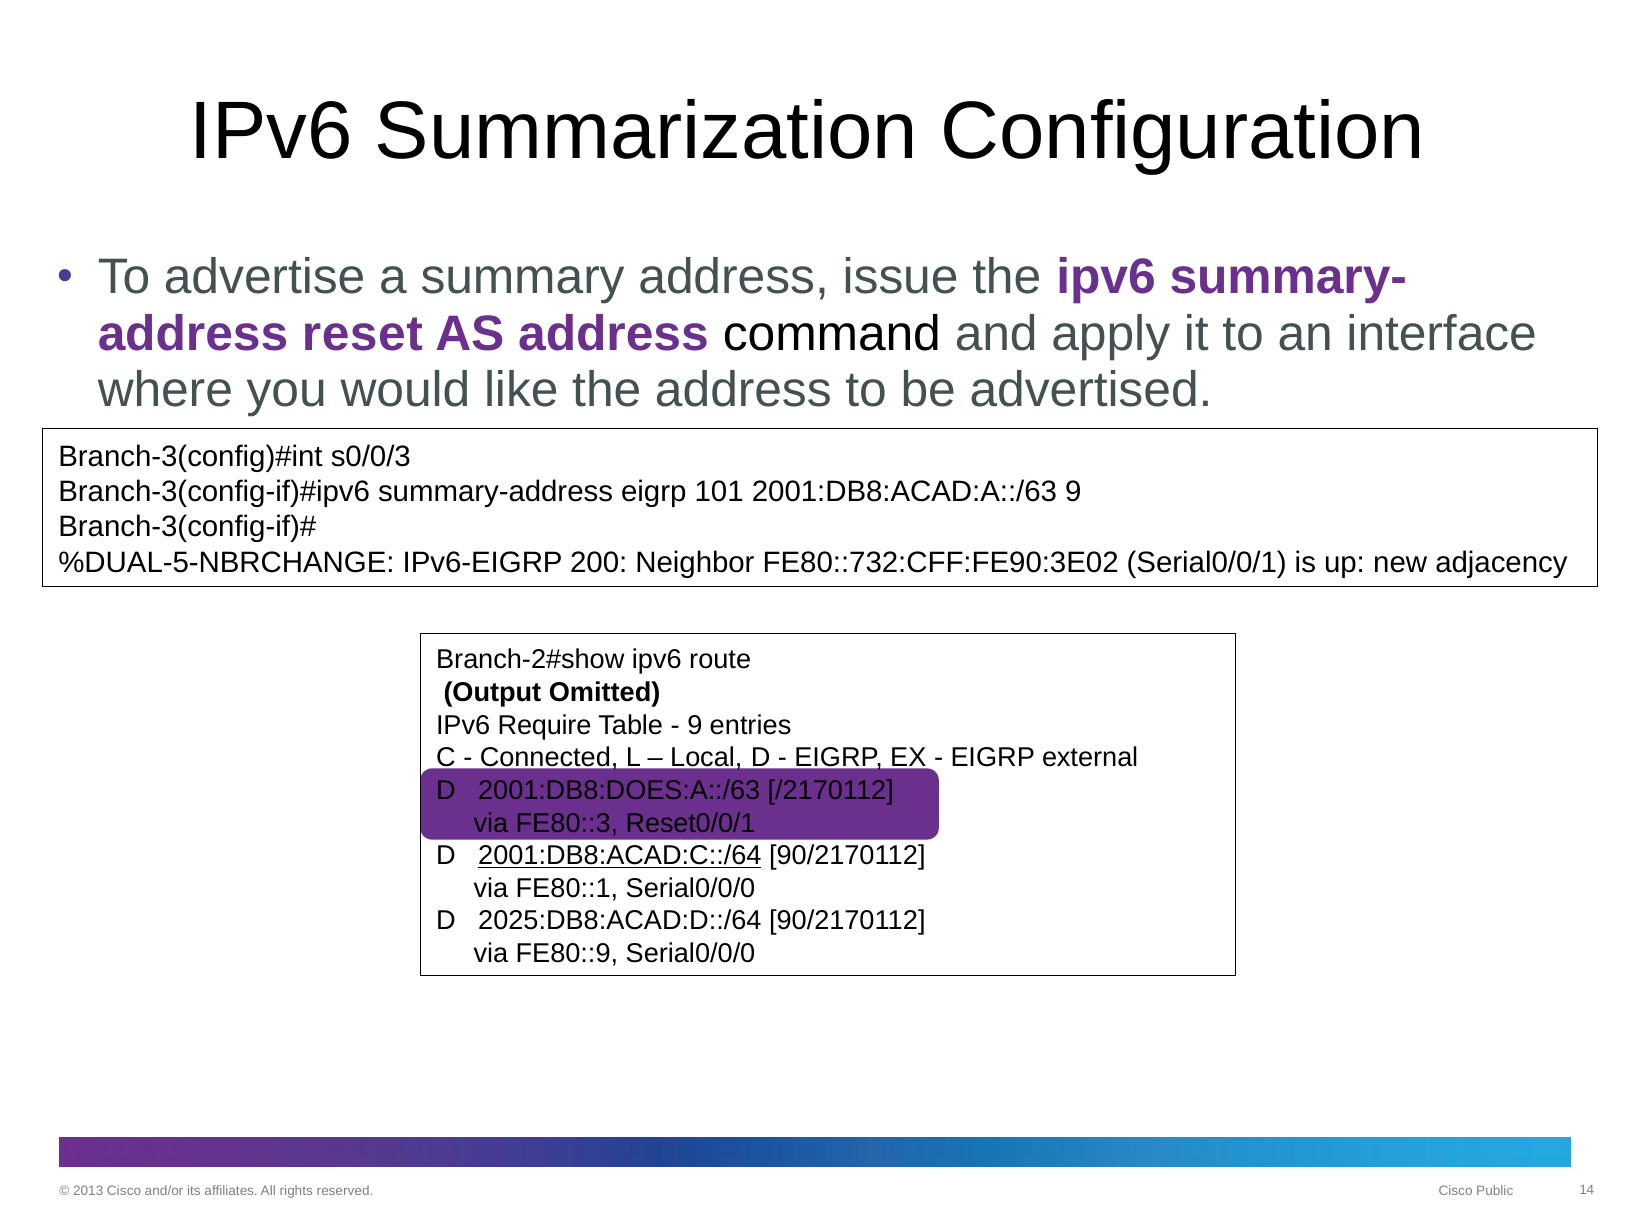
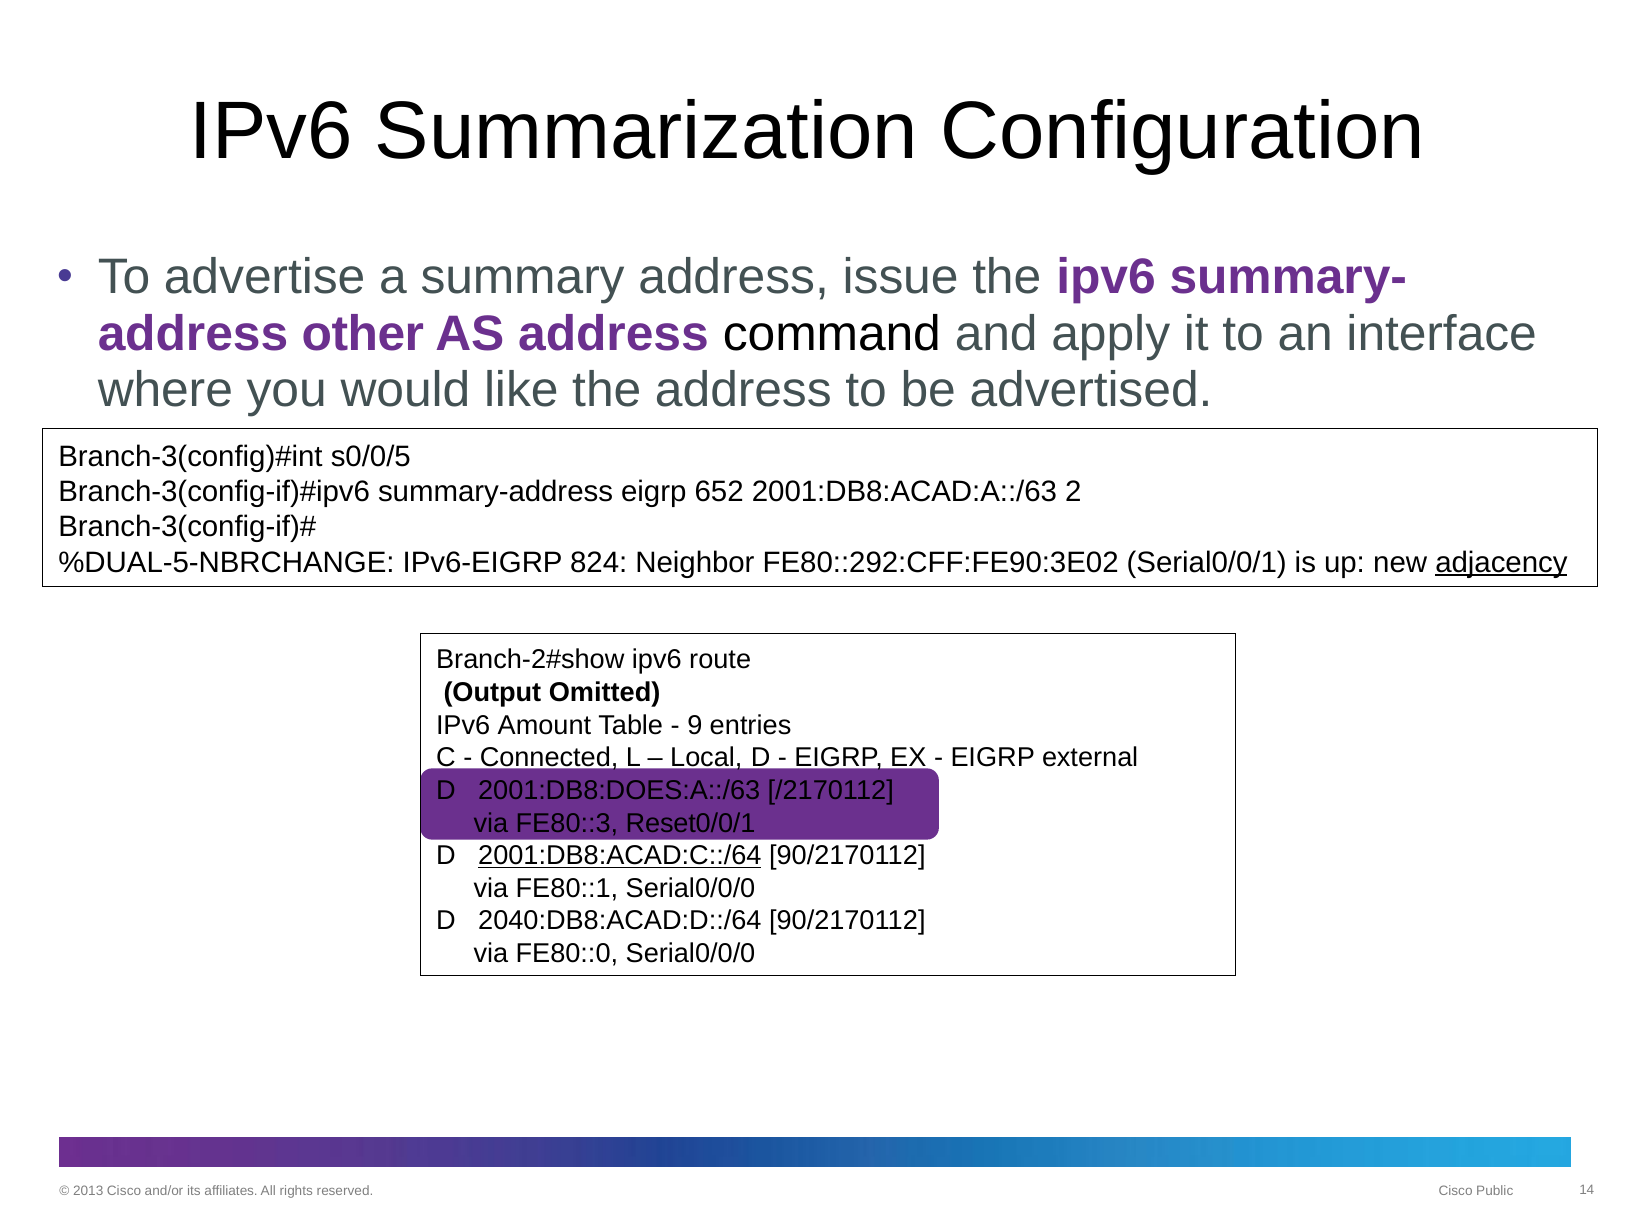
reset: reset -> other
s0/0/3: s0/0/3 -> s0/0/5
101: 101 -> 652
2001:DB8:ACAD:A::/63 9: 9 -> 2
200: 200 -> 824
FE80::732:CFF:FE90:3E02: FE80::732:CFF:FE90:3E02 -> FE80::292:CFF:FE90:3E02
adjacency underline: none -> present
Require: Require -> Amount
2025:DB8:ACAD:D::/64: 2025:DB8:ACAD:D::/64 -> 2040:DB8:ACAD:D::/64
FE80::9: FE80::9 -> FE80::0
